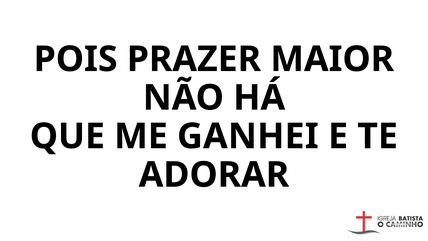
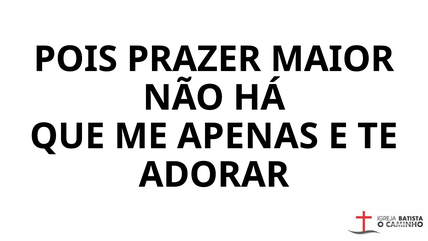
GANHEI: GANHEI -> APENAS
